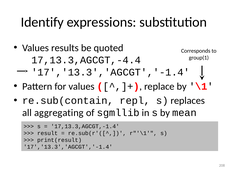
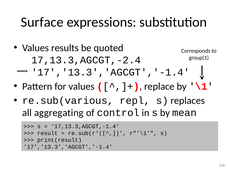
Identify: Identify -> Surface
17,13.3,AGCGT,-4.4: 17,13.3,AGCGT,-4.4 -> 17,13.3,AGCGT,-2.4
re.sub(contain: re.sub(contain -> re.sub(various
sgmllib: sgmllib -> control
